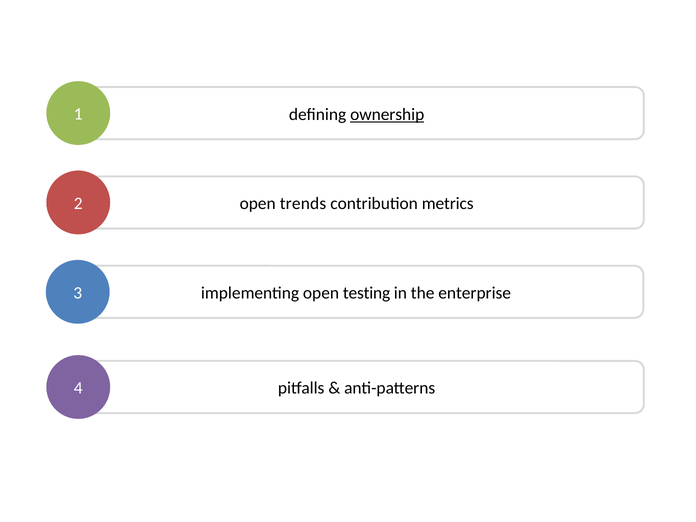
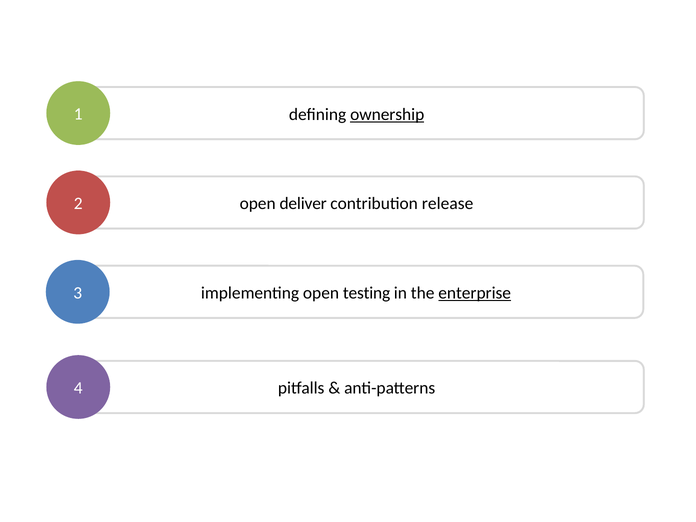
trends: trends -> deliver
metrics: metrics -> release
enterprise underline: none -> present
